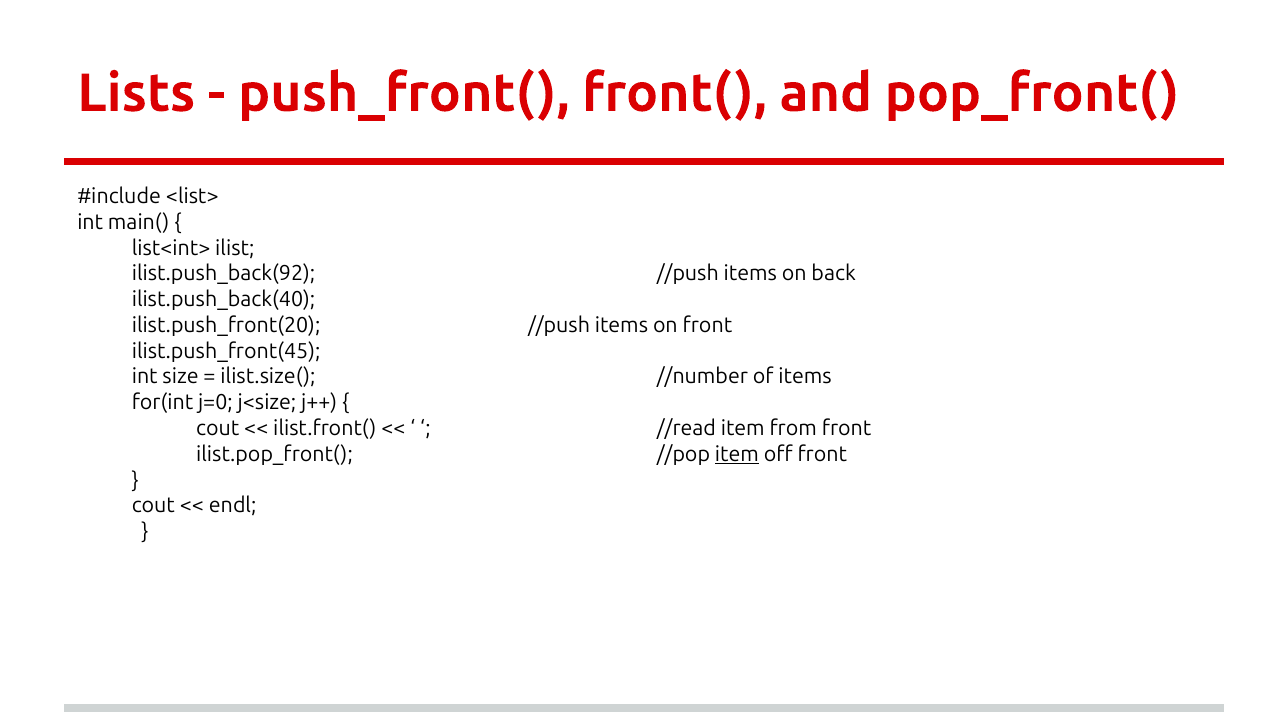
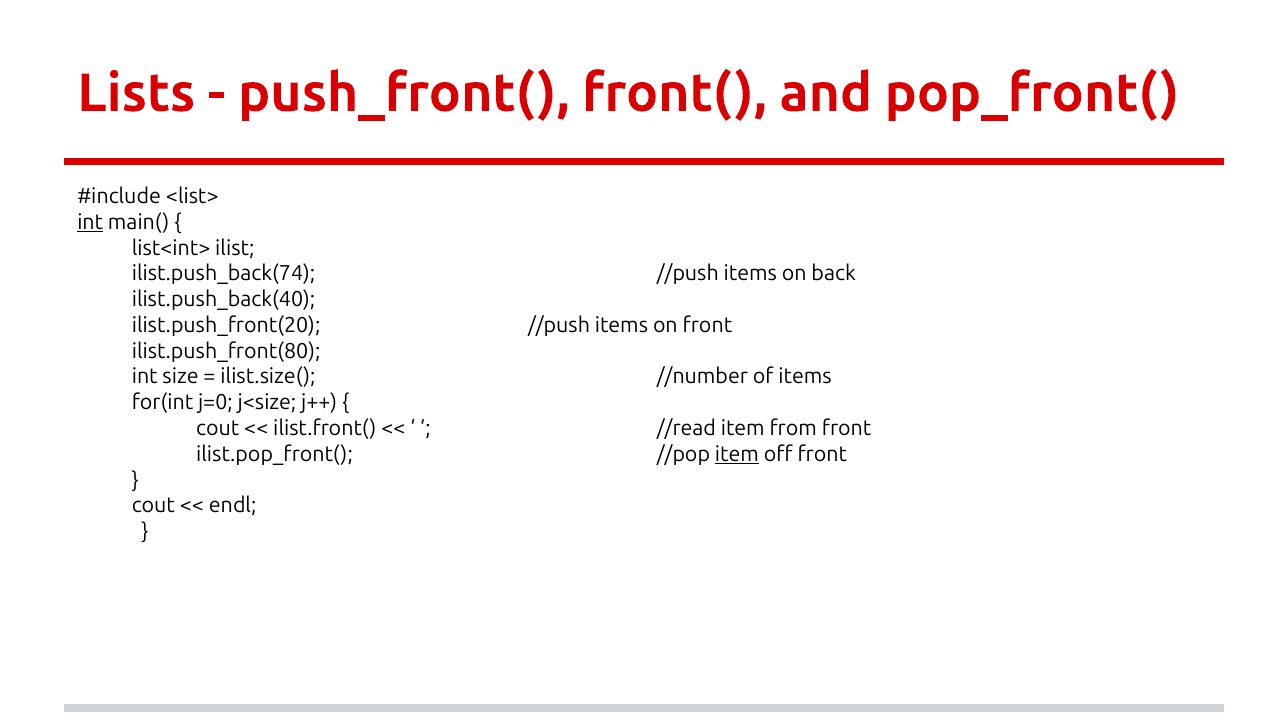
int at (90, 222) underline: none -> present
ilist.push_back(92: ilist.push_back(92 -> ilist.push_back(74
ilist.push_front(45: ilist.push_front(45 -> ilist.push_front(80
